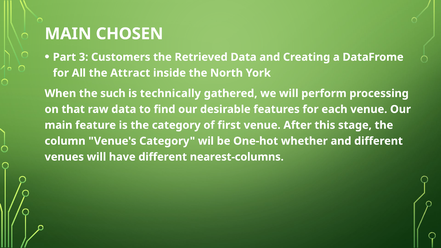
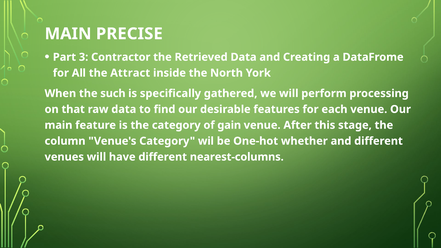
CHOSEN: CHOSEN -> PRECISE
Customers: Customers -> Contractor
technically: technically -> specifically
first: first -> gain
